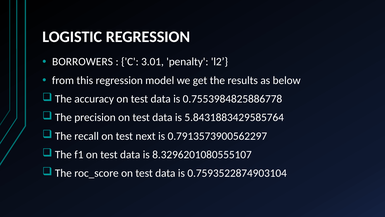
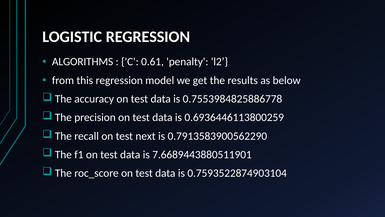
BORROWERS: BORROWERS -> ALGORITHMS
3.01: 3.01 -> 0.61
5.8431883429585764: 5.8431883429585764 -> 0.6936446113800259
0.7913573900562297: 0.7913573900562297 -> 0.7913583900562290
8.3296201080555107: 8.3296201080555107 -> 7.6689443880511901
